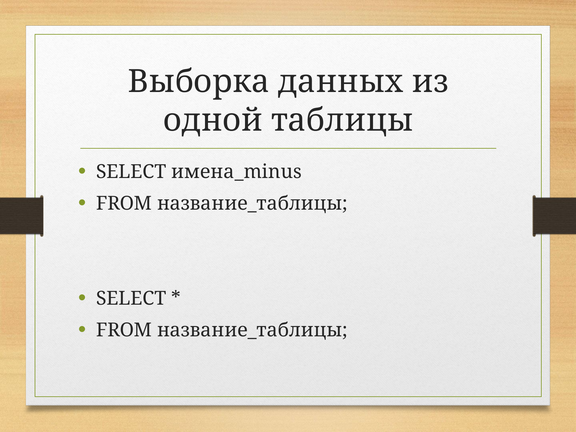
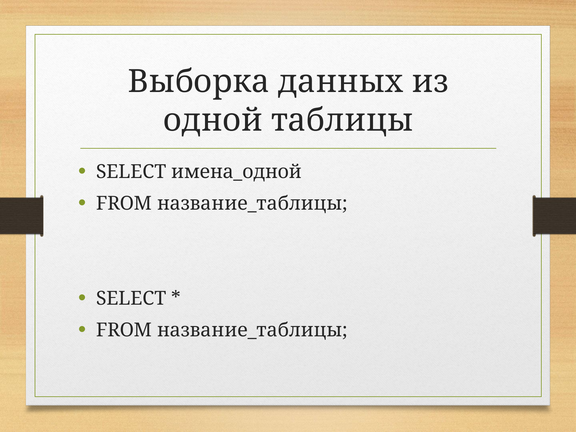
имена_minus: имена_minus -> имена_одной
